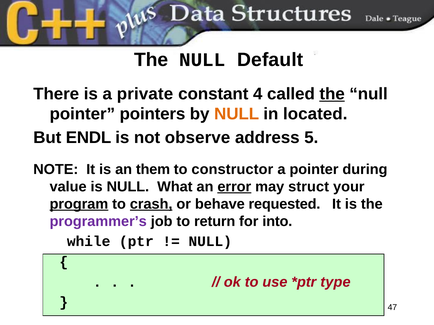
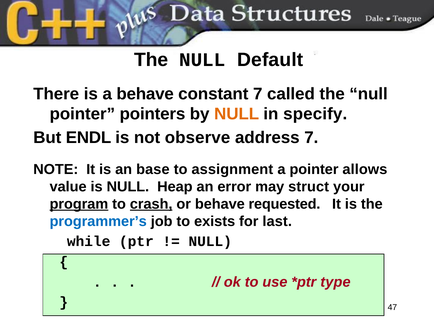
a private: private -> behave
constant 4: 4 -> 7
the at (332, 94) underline: present -> none
located: located -> specify
address 5: 5 -> 7
them: them -> base
constructor: constructor -> assignment
during: during -> allows
What: What -> Heap
error underline: present -> none
programmer’s colour: purple -> blue
return: return -> exists
into: into -> last
